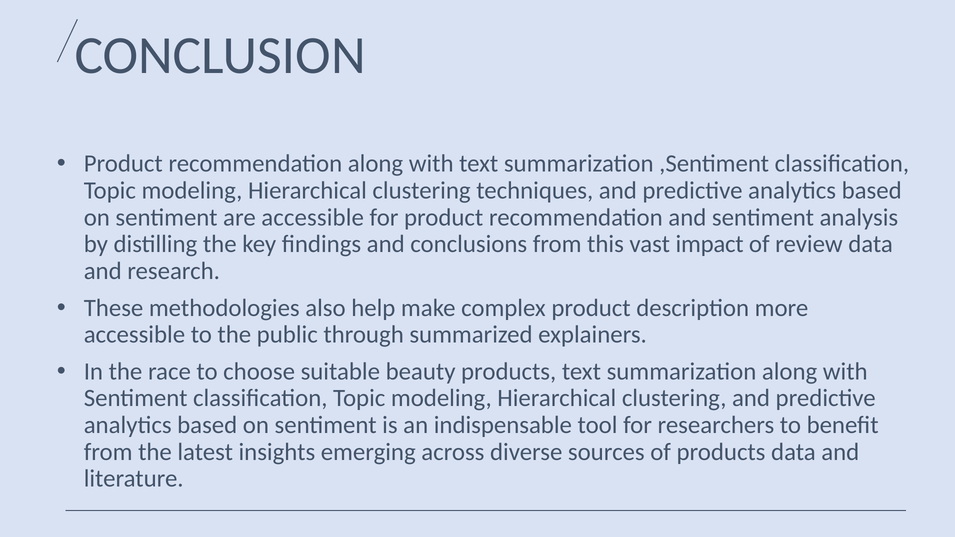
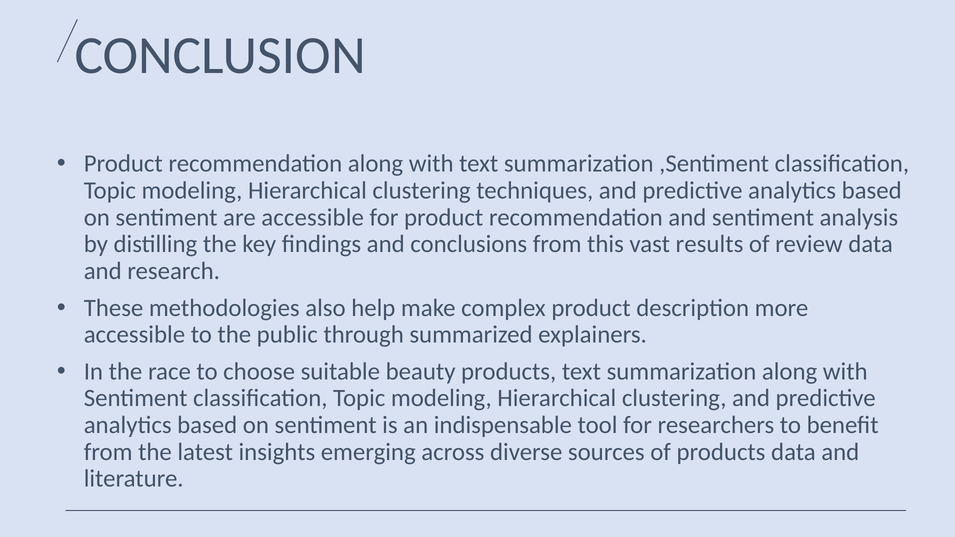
impact: impact -> results
